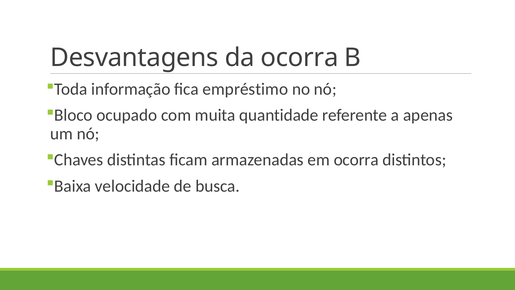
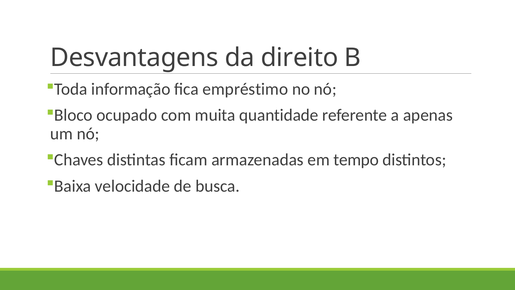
da ocorra: ocorra -> direito
em ocorra: ocorra -> tempo
